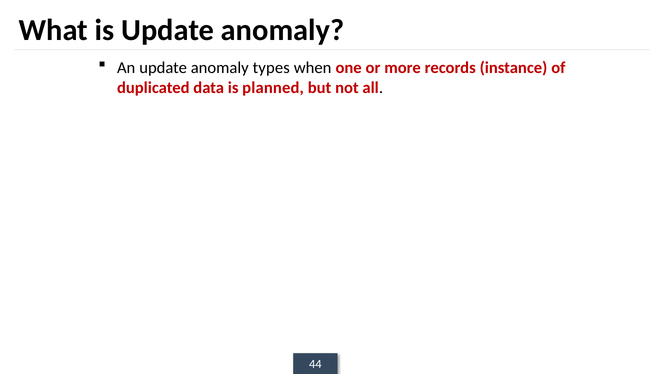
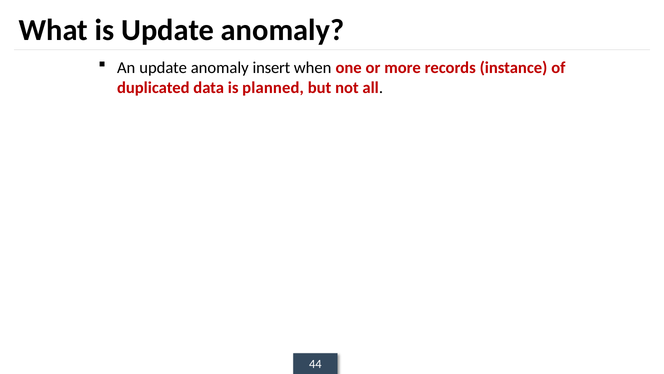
types: types -> insert
